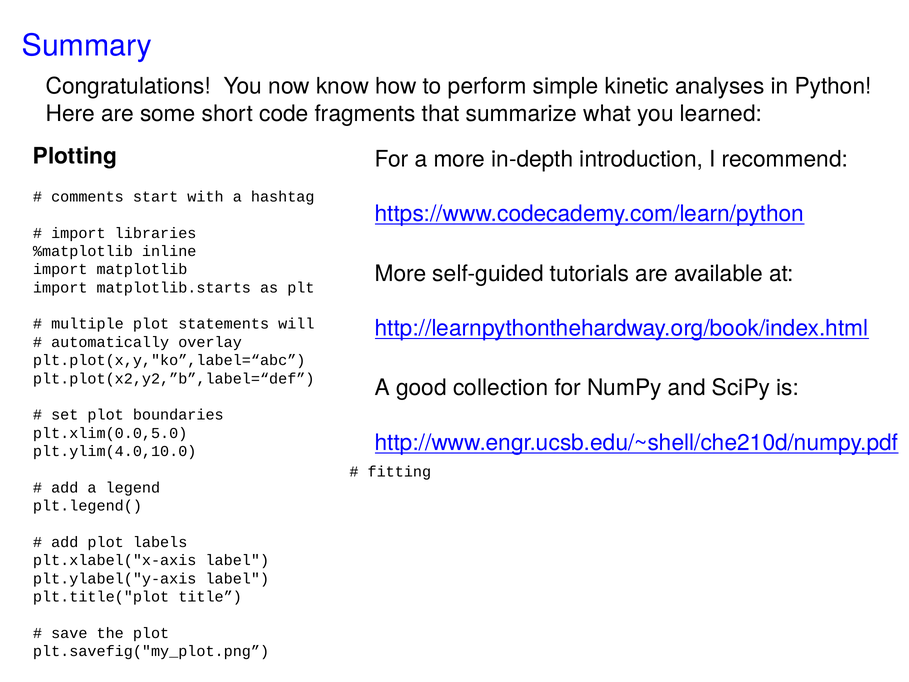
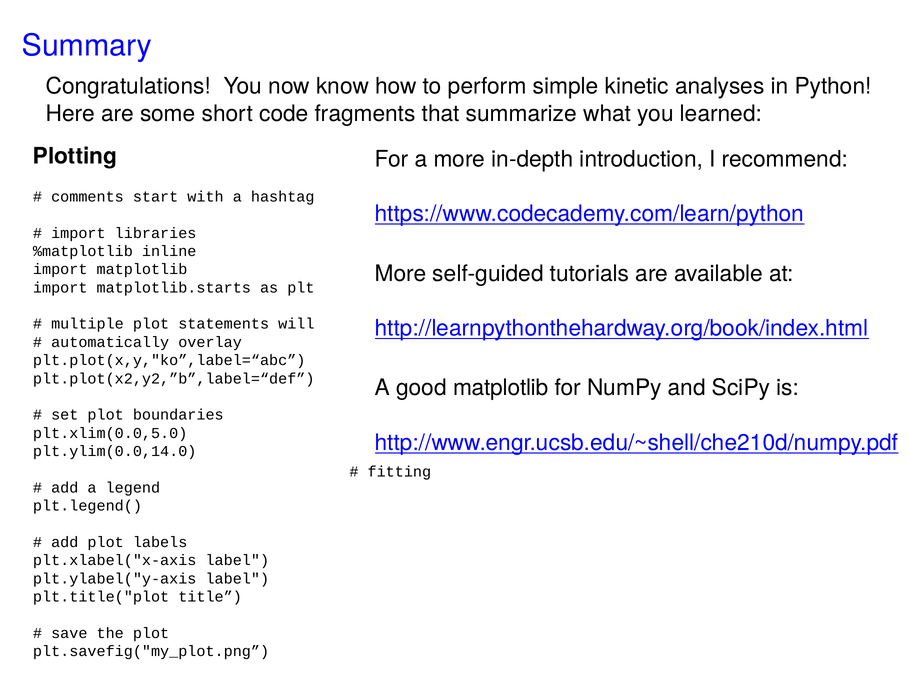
good collection: collection -> matplotlib
plt.ylim(4.0,10.0: plt.ylim(4.0,10.0 -> plt.ylim(0.0,14.0
